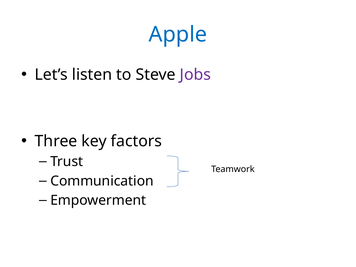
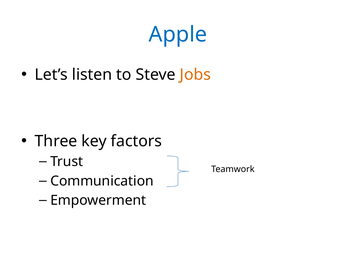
Jobs colour: purple -> orange
